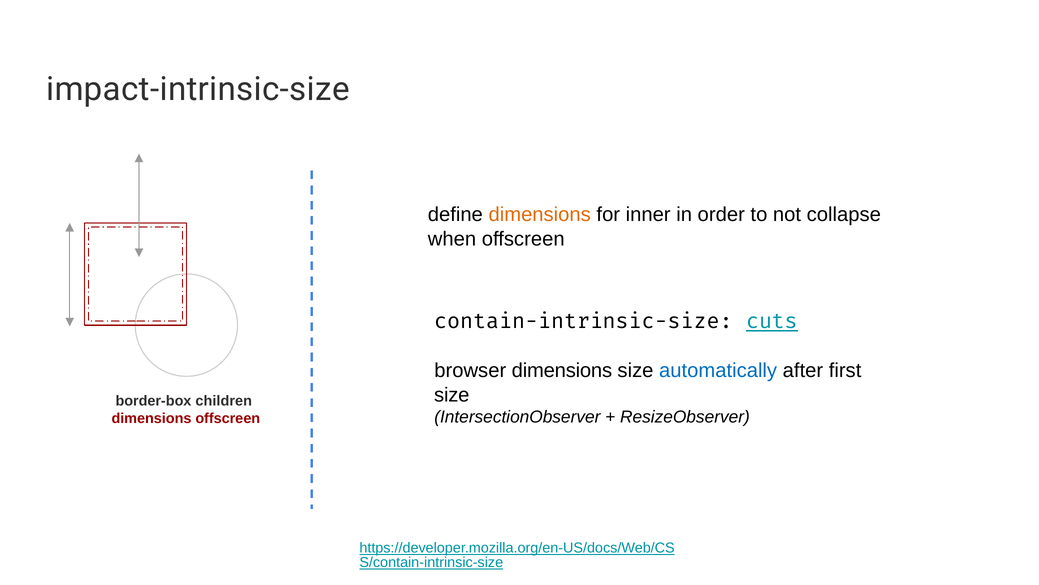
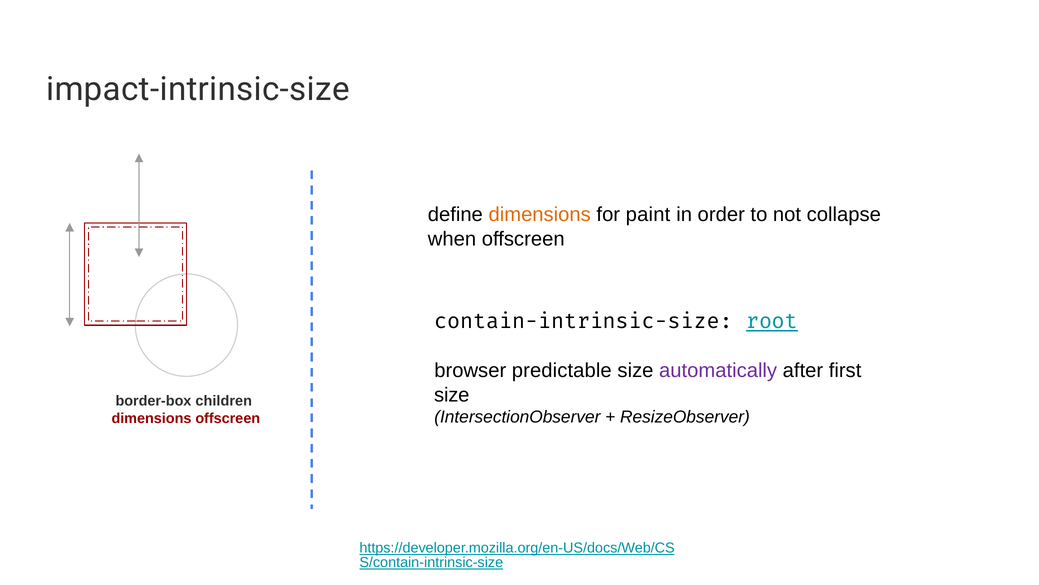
inner: inner -> paint
cuts: cuts -> root
browser dimensions: dimensions -> predictable
automatically colour: blue -> purple
